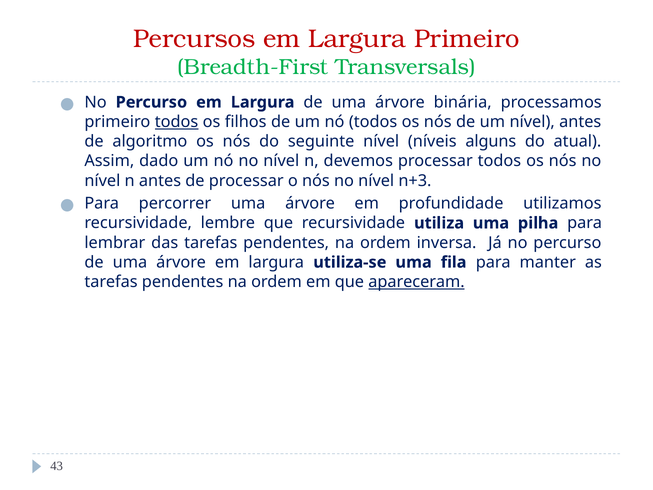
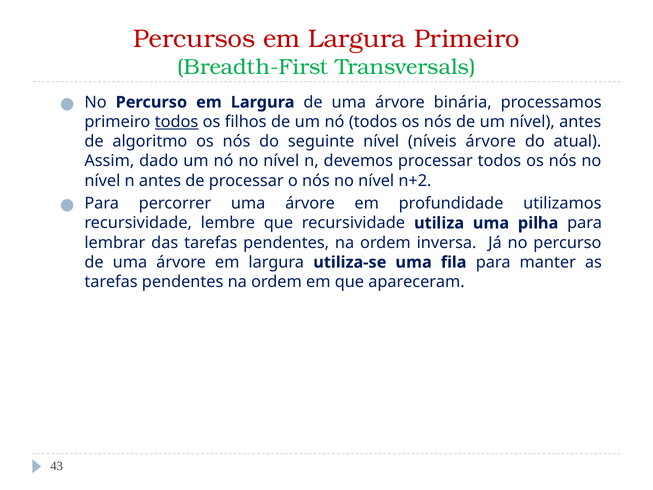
níveis alguns: alguns -> árvore
n+3: n+3 -> n+2
apareceram underline: present -> none
